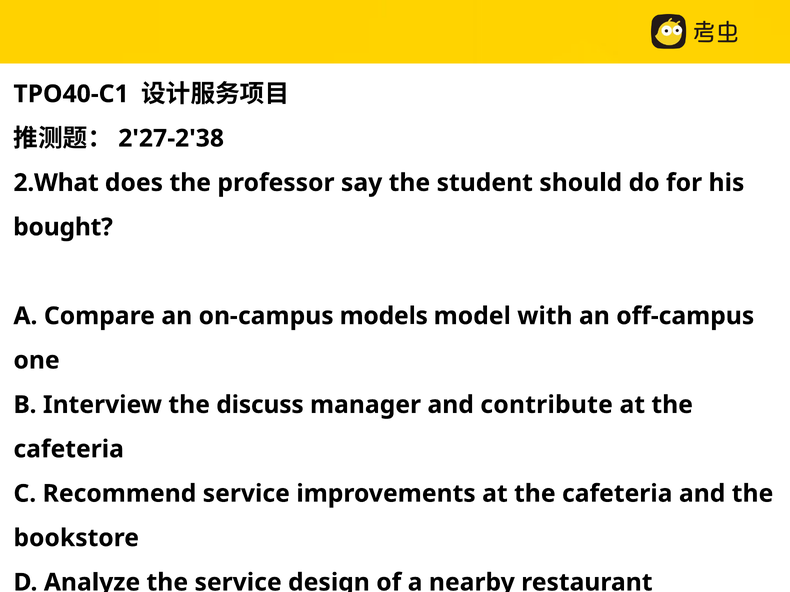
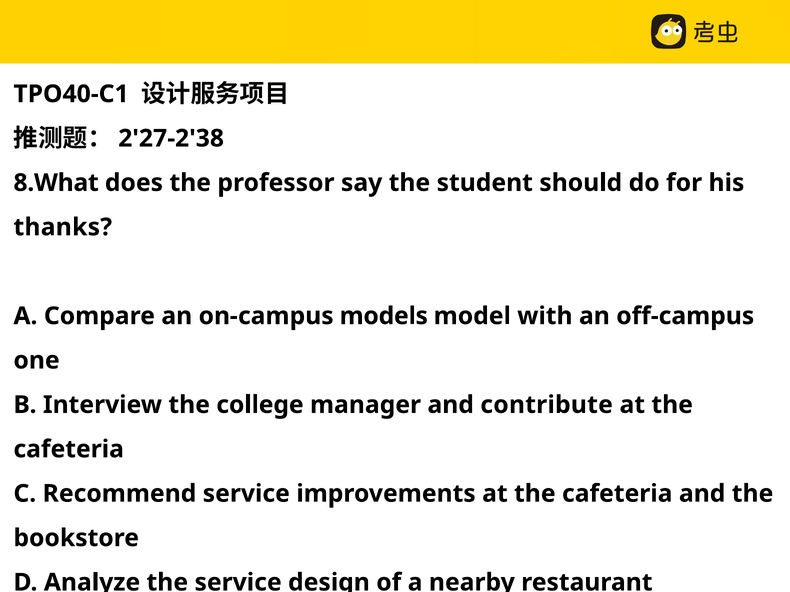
2.What: 2.What -> 8.What
bought: bought -> thanks
discuss: discuss -> college
